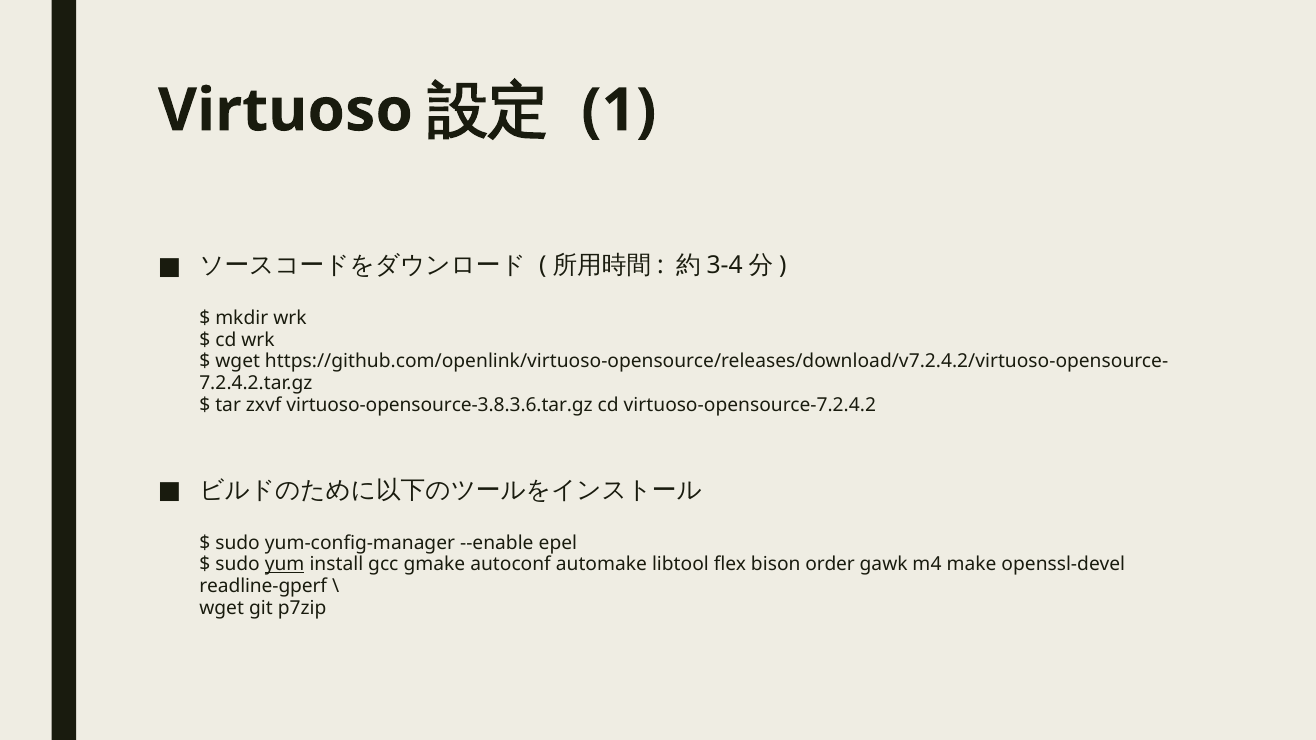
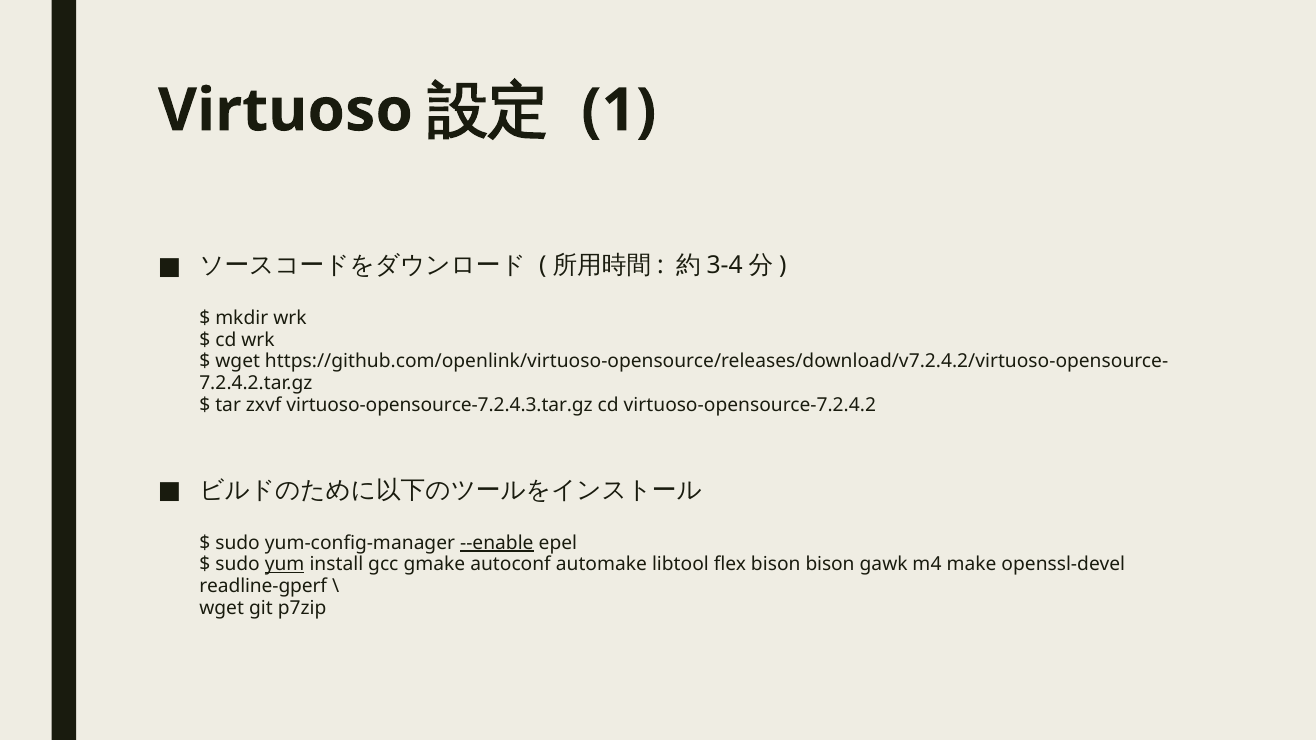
virtuoso-opensource-3.8.3.6.tar.gz: virtuoso-opensource-3.8.3.6.tar.gz -> virtuoso-opensource-7.2.4.3.tar.gz
--enable underline: none -> present
bison order: order -> bison
